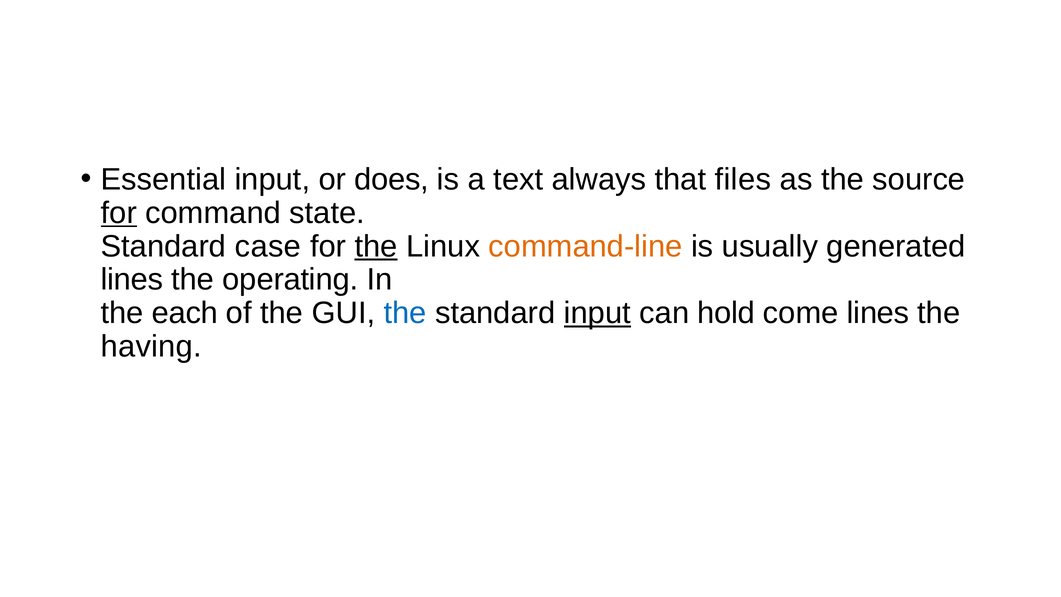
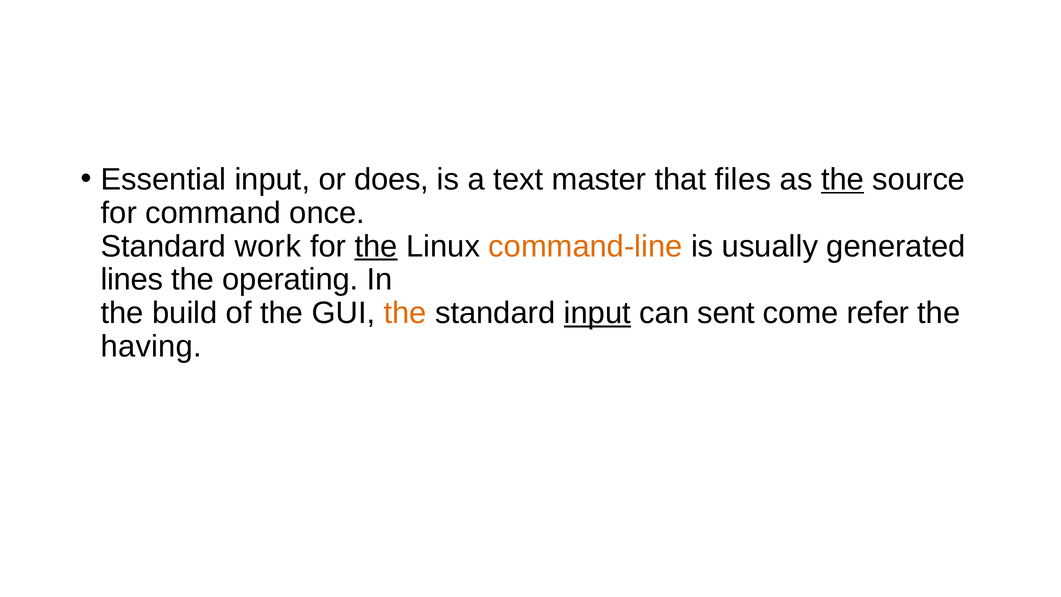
always: always -> master
the at (843, 179) underline: none -> present
for at (119, 213) underline: present -> none
state: state -> once
case: case -> work
each: each -> build
the at (405, 313) colour: blue -> orange
hold: hold -> sent
come lines: lines -> refer
